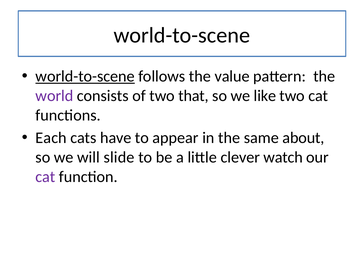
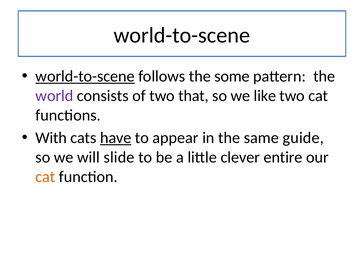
value: value -> some
Each: Each -> With
have underline: none -> present
about: about -> guide
watch: watch -> entire
cat at (45, 177) colour: purple -> orange
